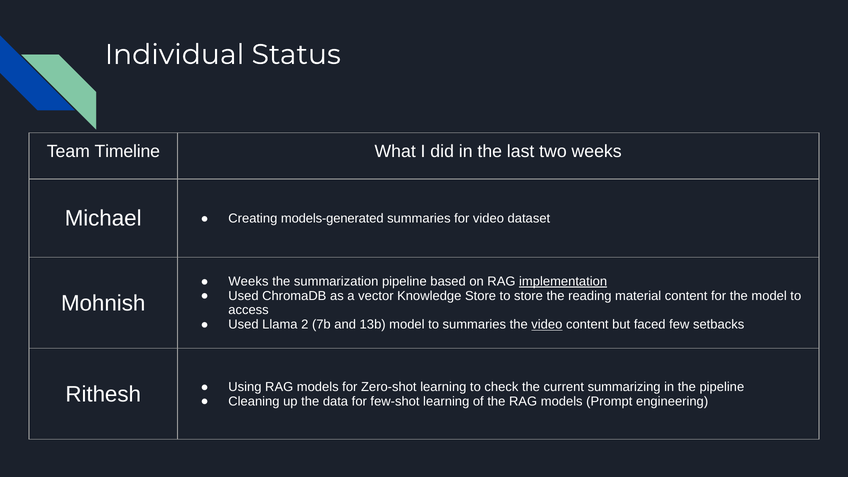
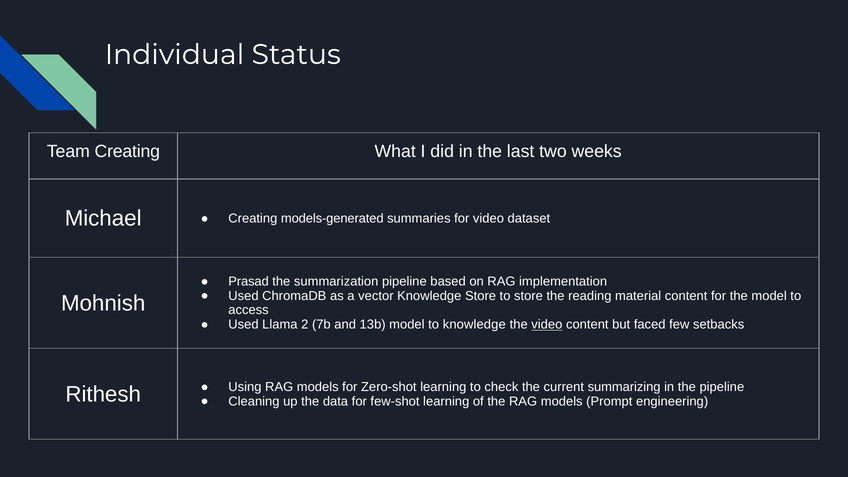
Team Timeline: Timeline -> Creating
Weeks at (248, 281): Weeks -> Prasad
implementation underline: present -> none
to summaries: summaries -> knowledge
